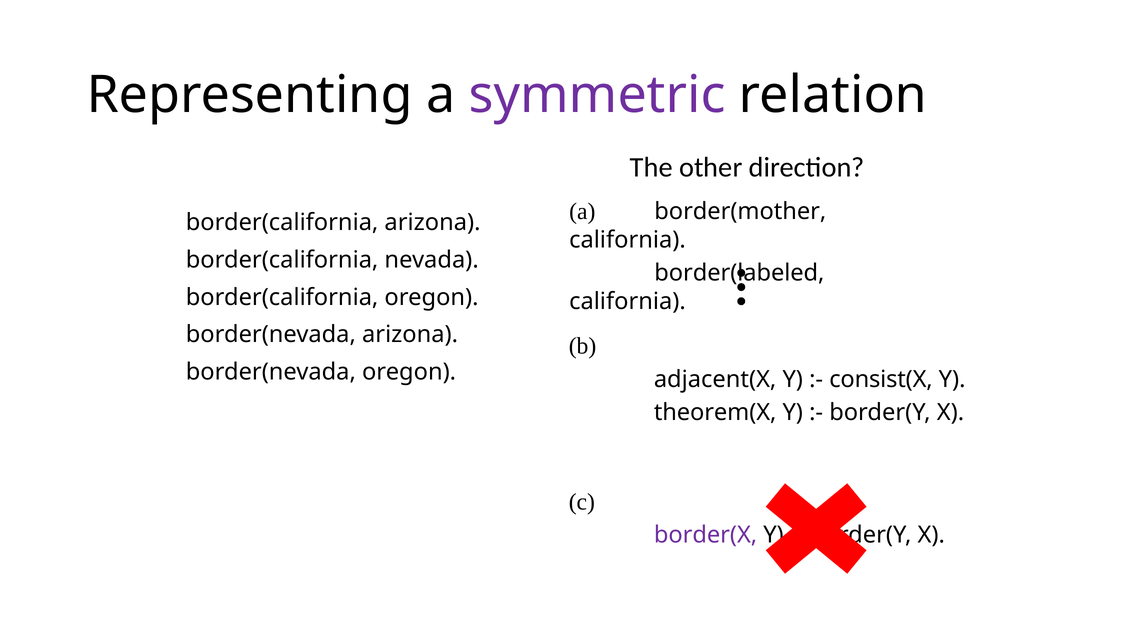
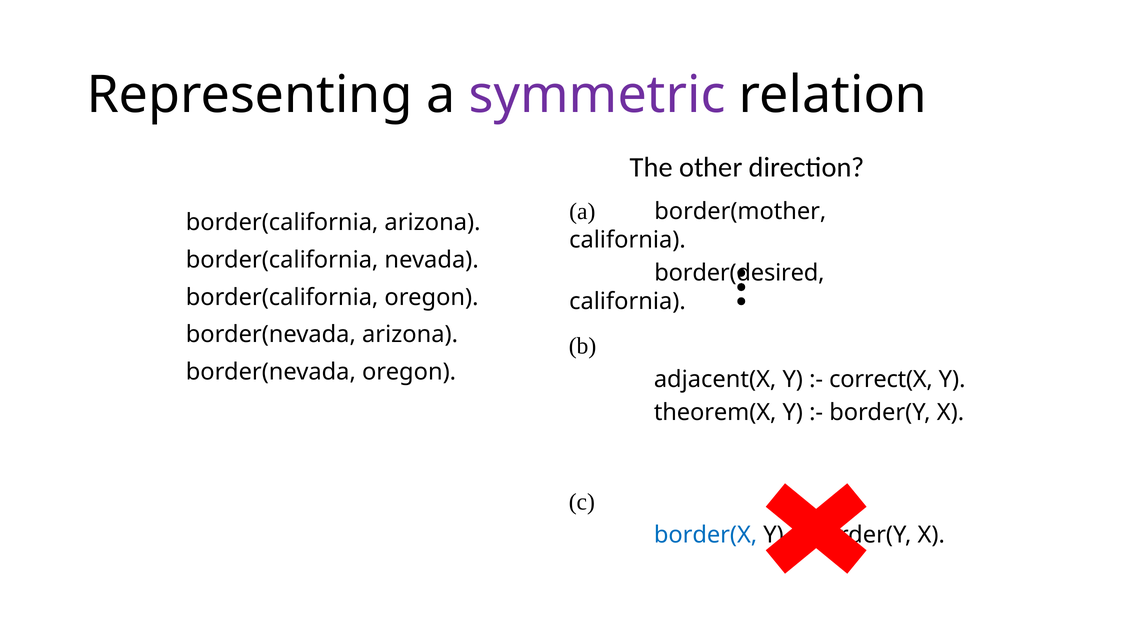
border(labeled: border(labeled -> border(desired
consist(X: consist(X -> correct(X
border(X colour: purple -> blue
